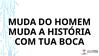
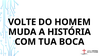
MUDA at (22, 22): MUDA -> VOLTE
